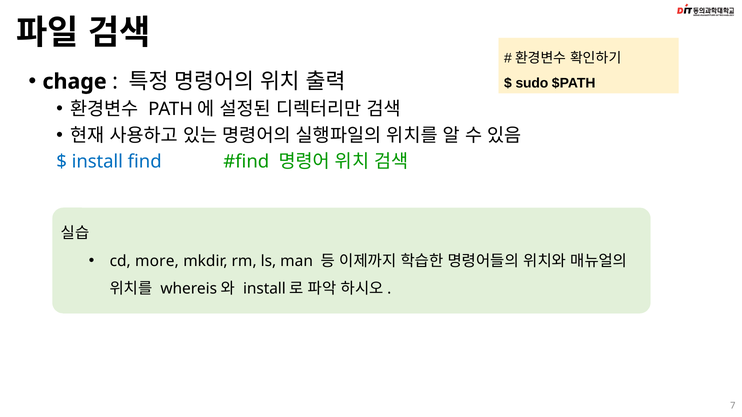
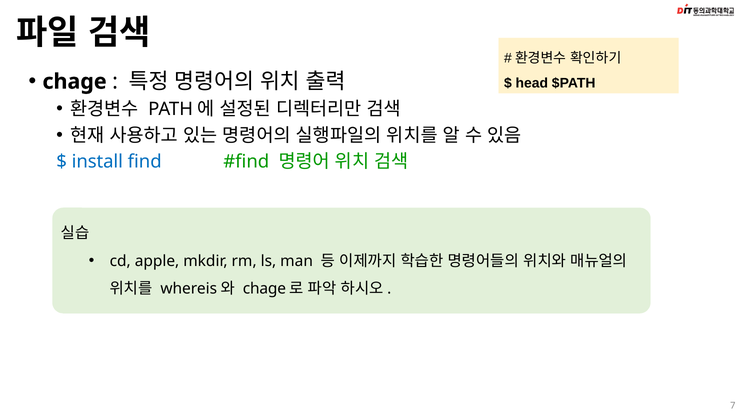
sudo: sudo -> head
more: more -> apple
install at (264, 289): install -> chage
